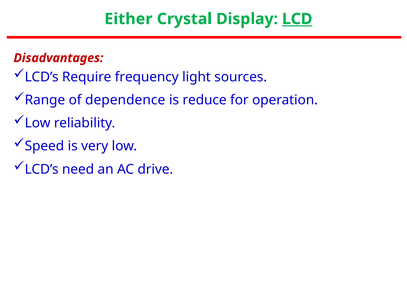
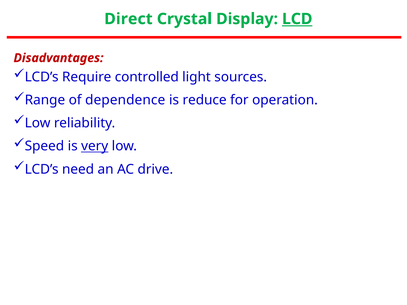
Either: Either -> Direct
frequency: frequency -> controlled
very underline: none -> present
